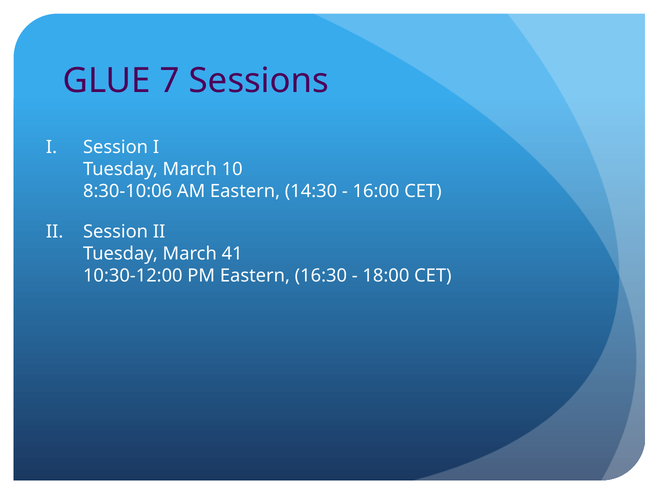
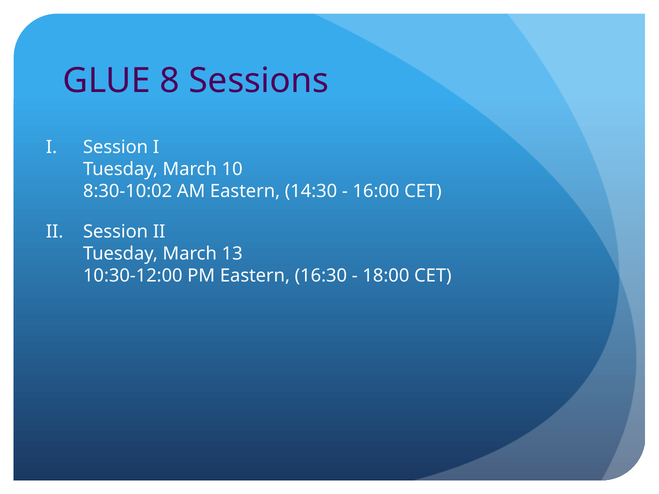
7: 7 -> 8
8:30-10:06: 8:30-10:06 -> 8:30-10:02
41: 41 -> 13
